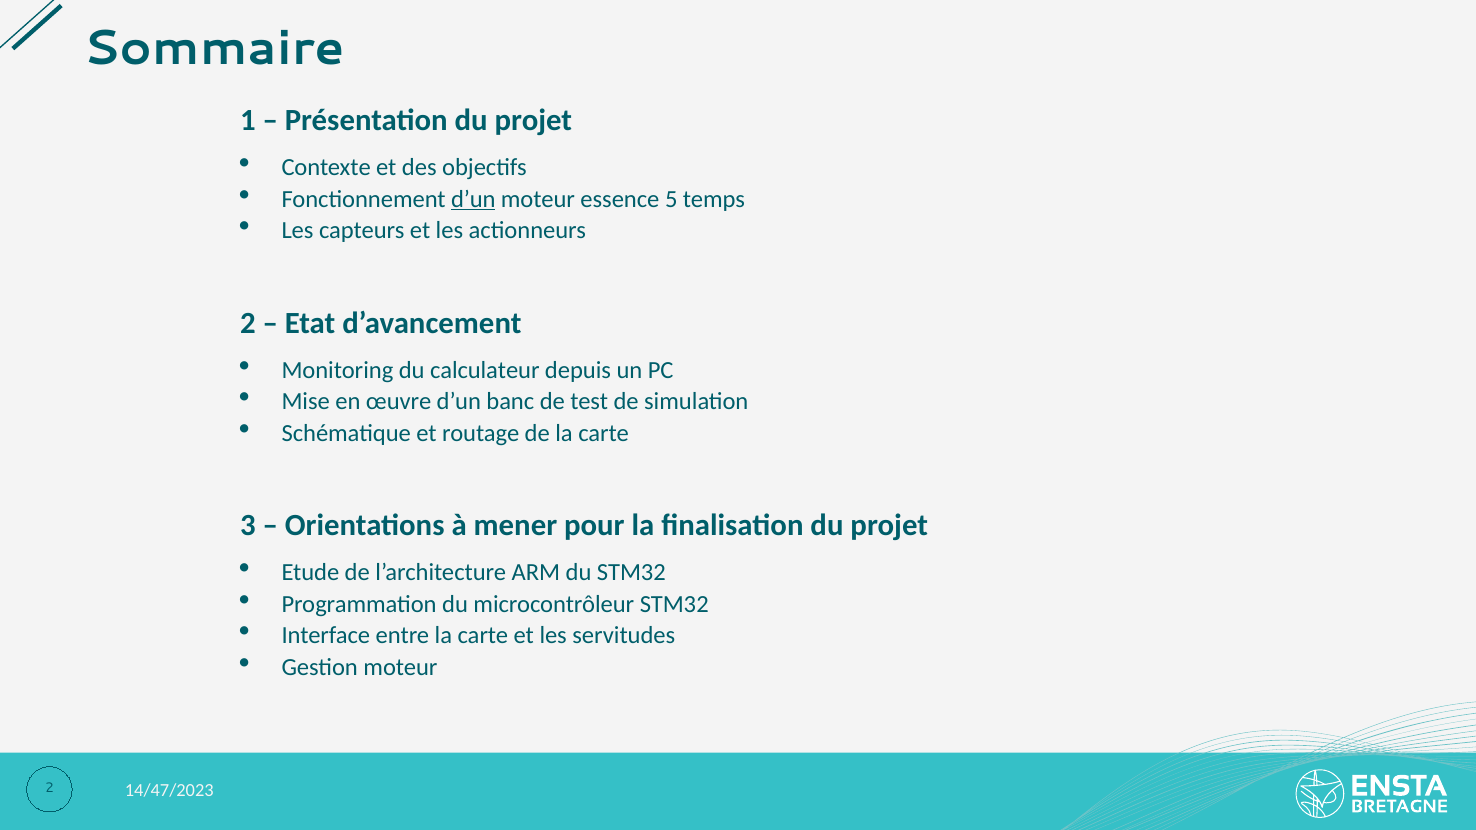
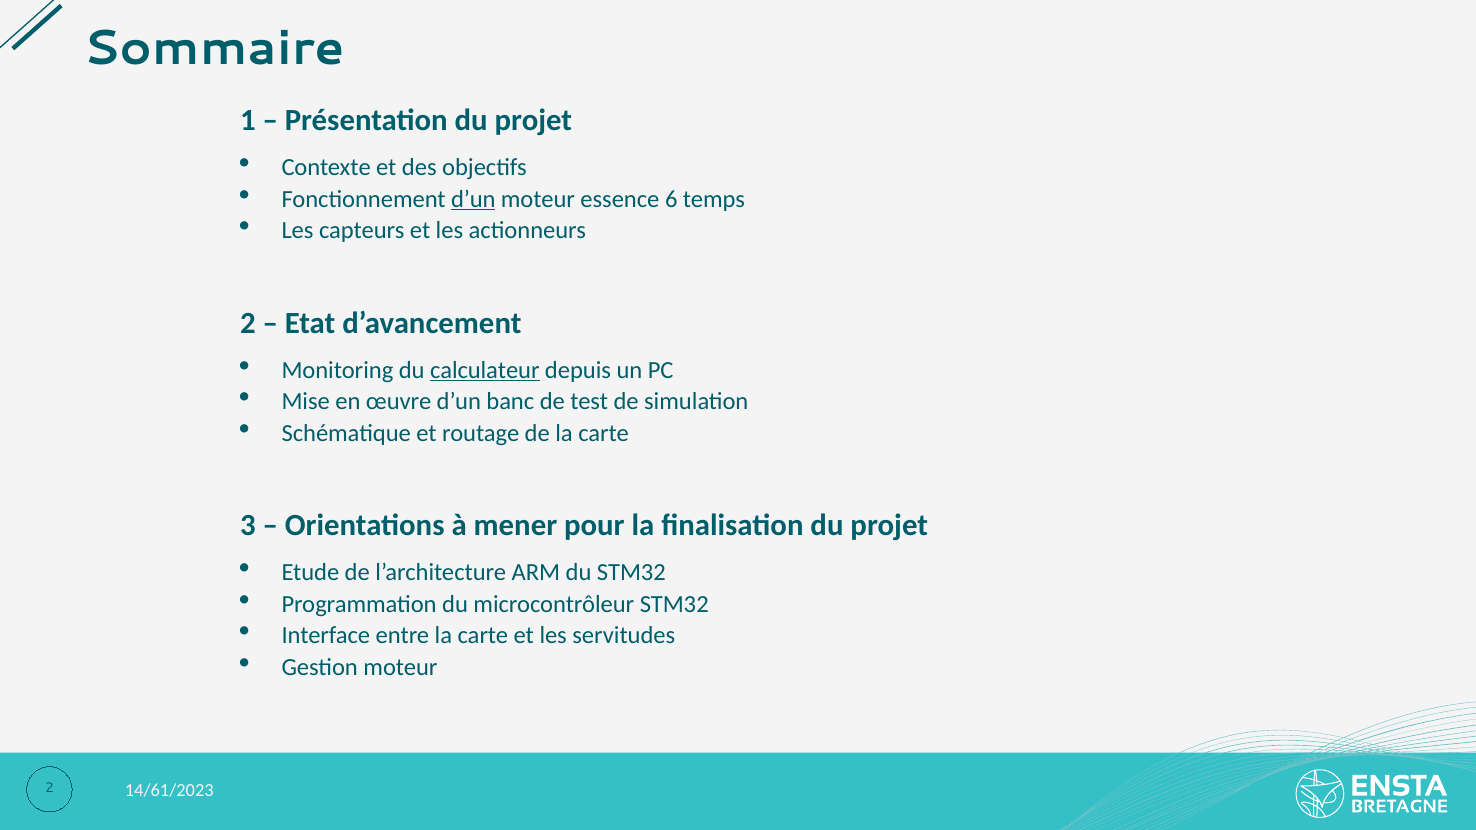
5: 5 -> 6
calculateur underline: none -> present
14/47/2023: 14/47/2023 -> 14/61/2023
